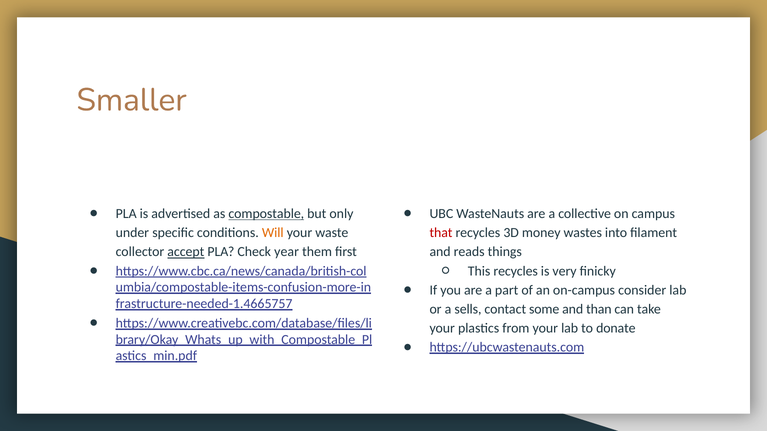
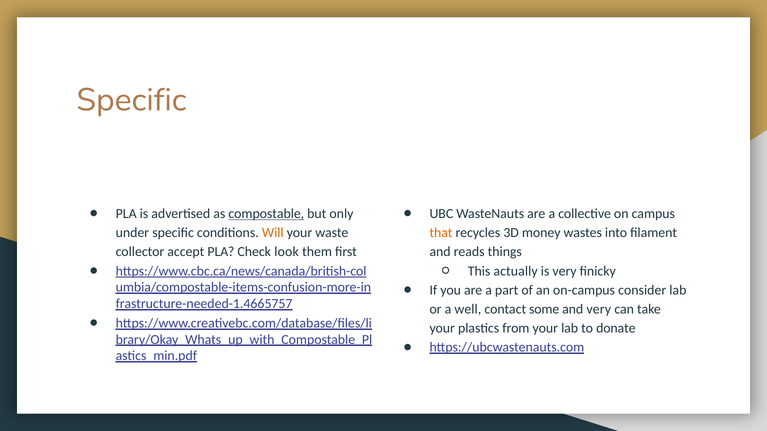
Smaller at (132, 100): Smaller -> Specific
that colour: red -> orange
accept underline: present -> none
year: year -> look
This recycles: recycles -> actually
sells: sells -> well
and than: than -> very
